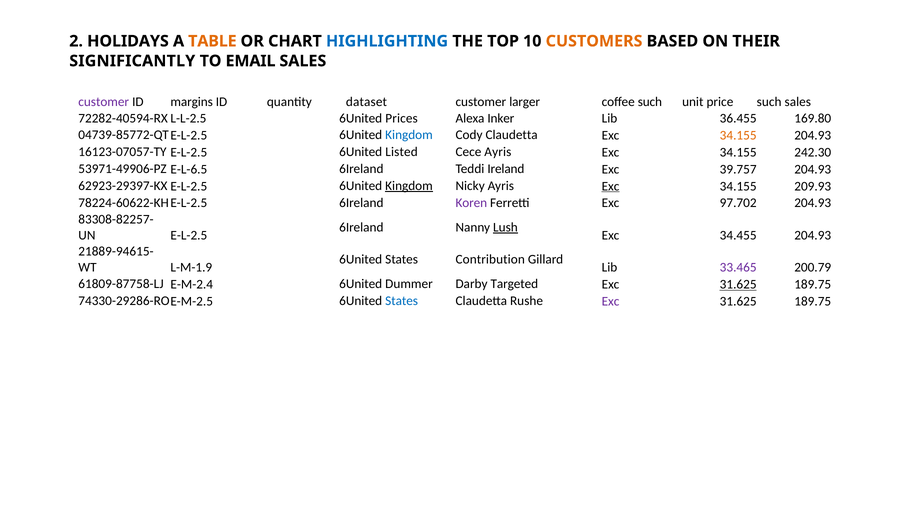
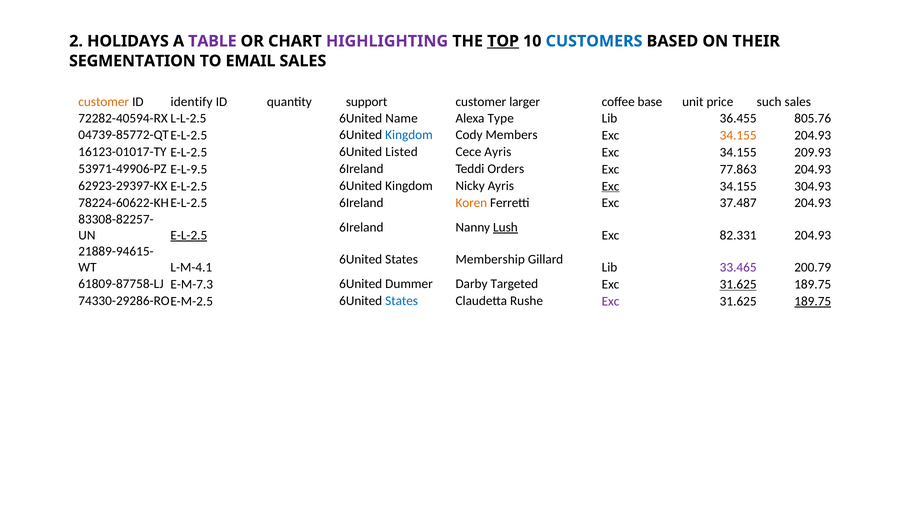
TABLE colour: orange -> purple
HIGHLIGHTING colour: blue -> purple
TOP underline: none -> present
CUSTOMERS colour: orange -> blue
SIGNIFICANTLY: SIGNIFICANTLY -> SEGMENTATION
customer at (104, 102) colour: purple -> orange
margins: margins -> identify
dataset: dataset -> support
coffee such: such -> base
Prices: Prices -> Name
Inker: Inker -> Type
169.80: 169.80 -> 805.76
Cody Claudetta: Claudetta -> Members
16123-07057-TY: 16123-07057-TY -> 16123-01017-TY
242.30: 242.30 -> 209.93
E-L-6.5: E-L-6.5 -> E-L-9.5
Ireland: Ireland -> Orders
39.757: 39.757 -> 77.863
Kingdom at (409, 186) underline: present -> none
209.93: 209.93 -> 304.93
Koren colour: purple -> orange
97.702: 97.702 -> 37.487
E-L-2.5 at (189, 235) underline: none -> present
34.455: 34.455 -> 82.331
Contribution: Contribution -> Membership
L-M-1.9: L-M-1.9 -> L-M-4.1
E-M-2.4: E-M-2.4 -> E-M-7.3
189.75 at (813, 301) underline: none -> present
